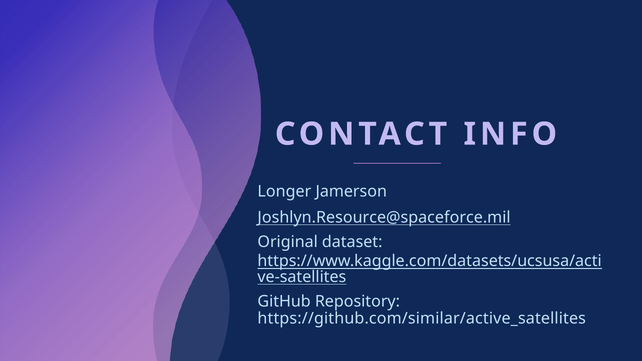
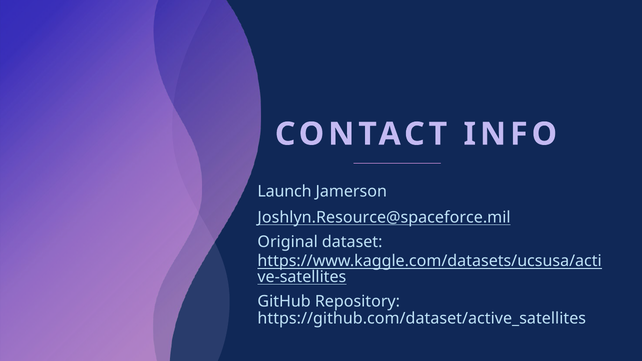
Longer: Longer -> Launch
https://github.com/similar/active_satellites: https://github.com/similar/active_satellites -> https://github.com/dataset/active_satellites
